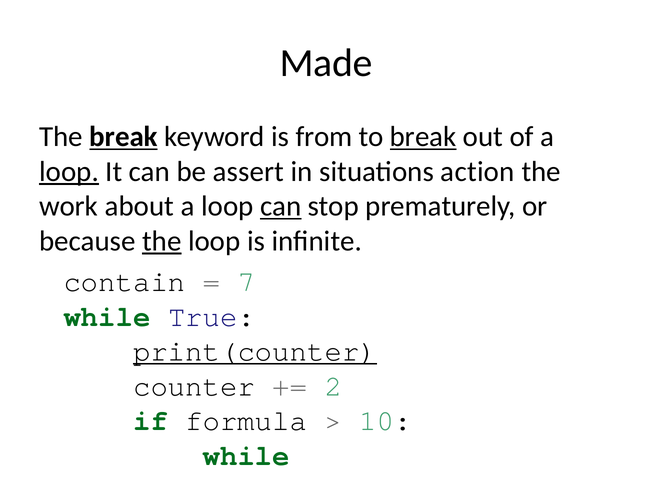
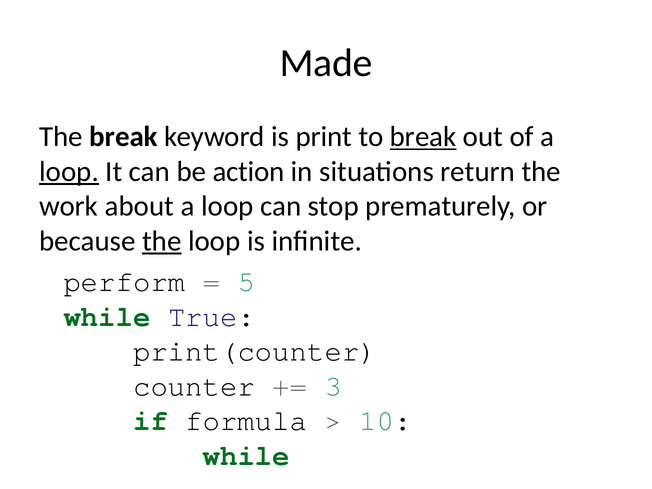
break at (124, 137) underline: present -> none
from: from -> print
assert: assert -> action
action: action -> return
can at (281, 206) underline: present -> none
contain: contain -> perform
7: 7 -> 5
print(counter underline: present -> none
2: 2 -> 3
